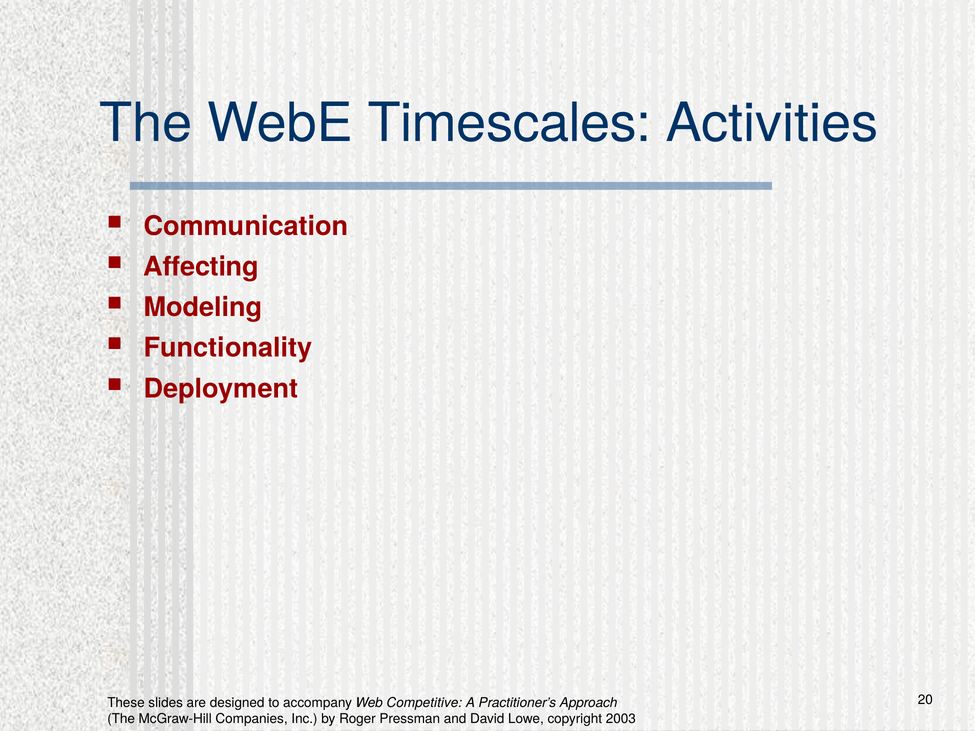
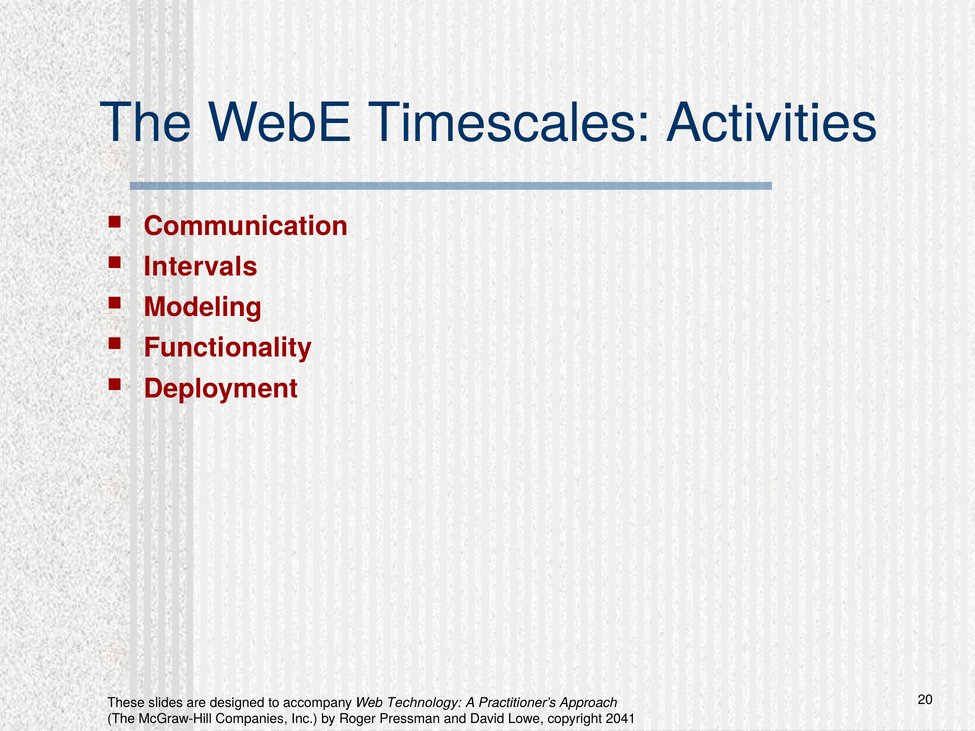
Affecting: Affecting -> Intervals
Competitive: Competitive -> Technology
2003: 2003 -> 2041
